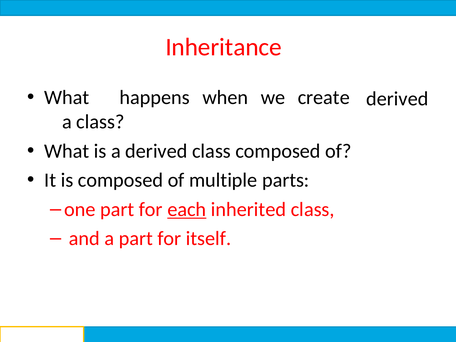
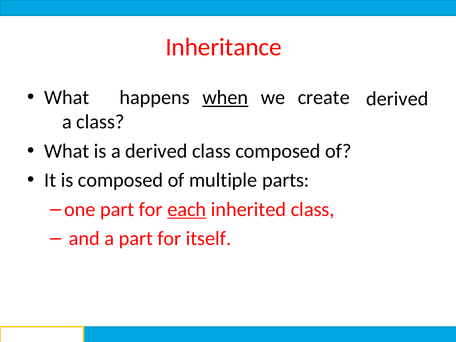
when underline: none -> present
